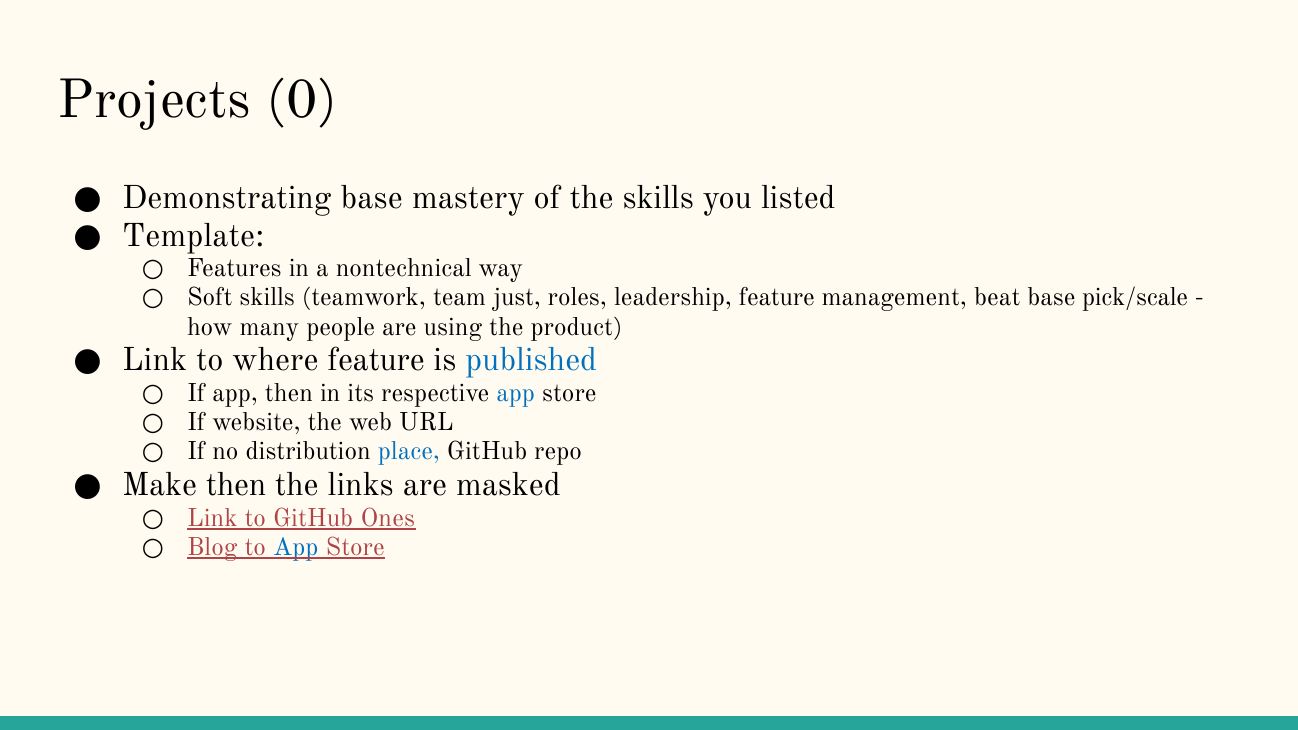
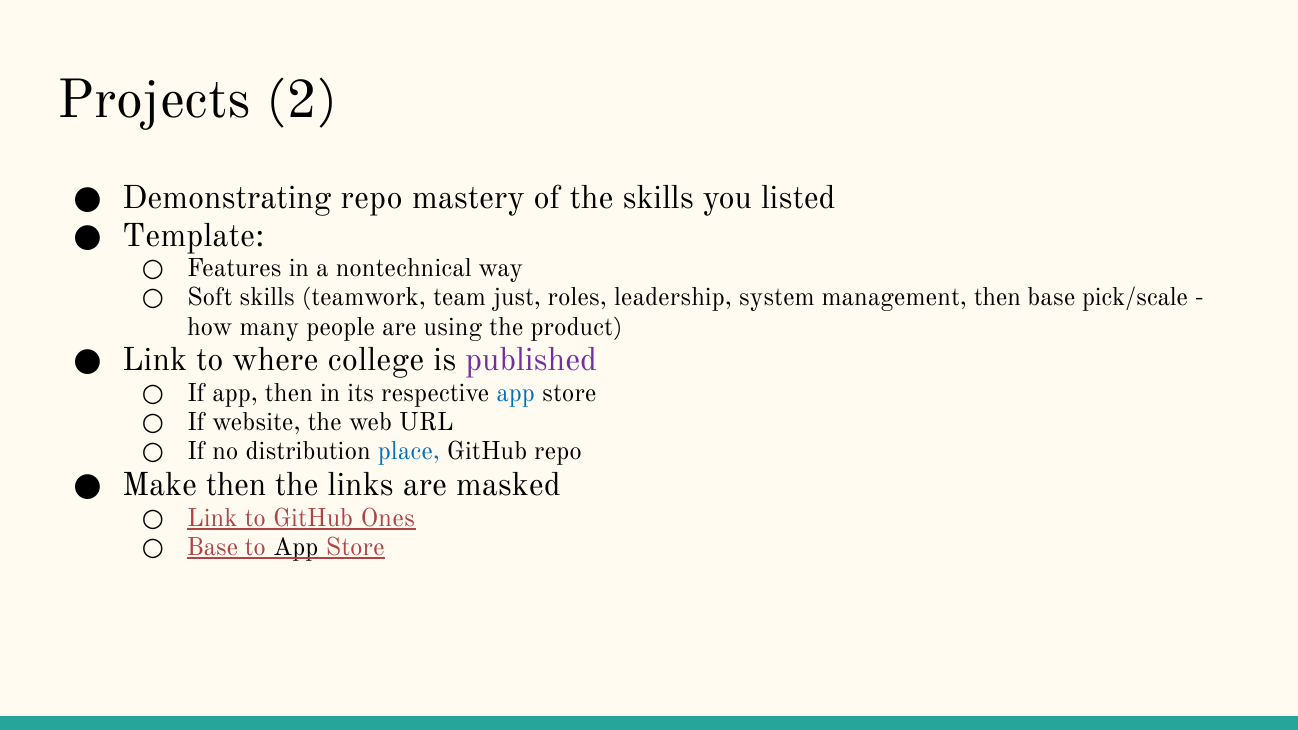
0: 0 -> 2
Demonstrating base: base -> repo
leadership feature: feature -> system
management beat: beat -> then
where feature: feature -> college
published colour: blue -> purple
Blog at (212, 547): Blog -> Base
App at (296, 547) colour: blue -> black
